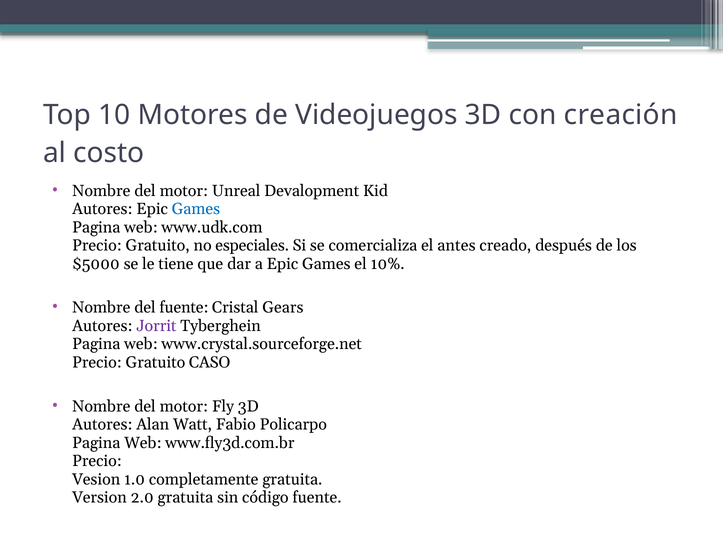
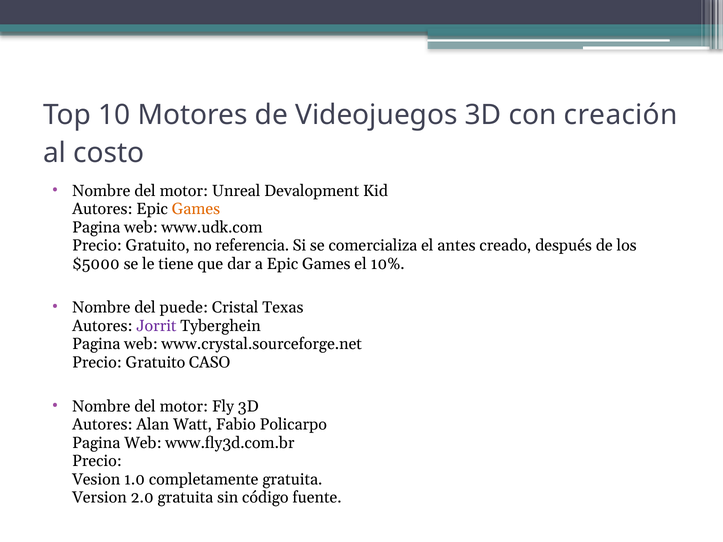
Games at (196, 209) colour: blue -> orange
especiales: especiales -> referencia
del fuente: fuente -> puede
Gears: Gears -> Texas
